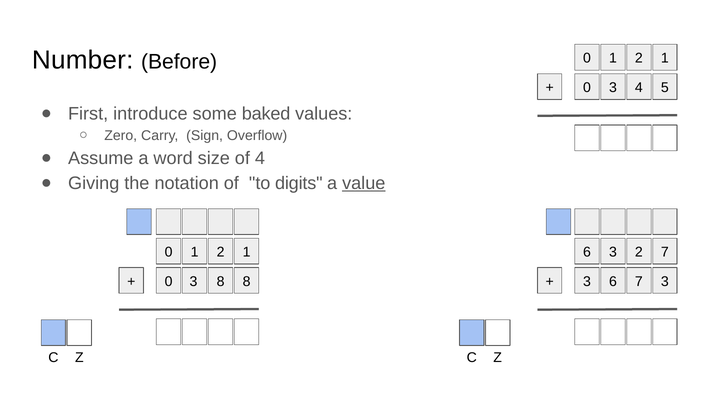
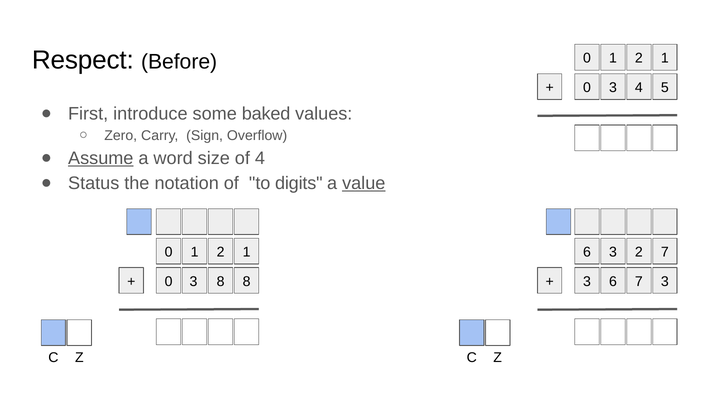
Number: Number -> Respect
Assume underline: none -> present
Giving: Giving -> Status
